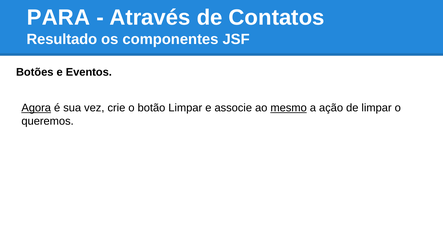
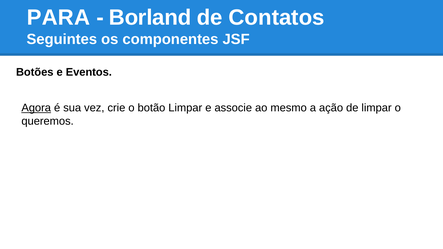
Através: Através -> Borland
Resultado: Resultado -> Seguintes
mesmo underline: present -> none
